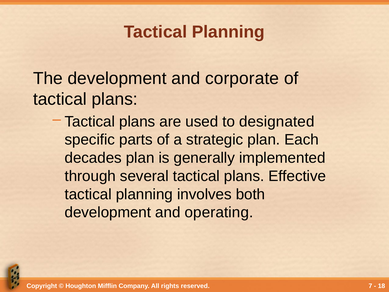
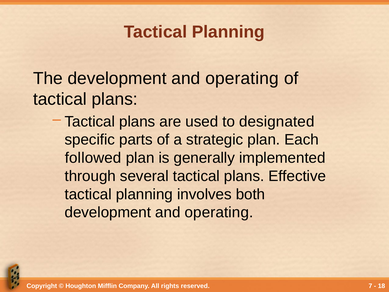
The development and corporate: corporate -> operating
decades: decades -> followed
